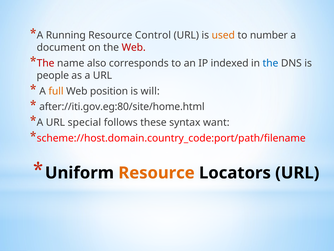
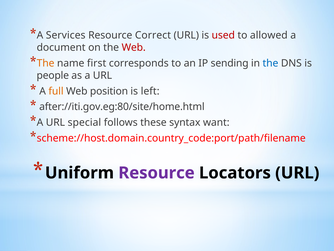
Running: Running -> Services
Control: Control -> Correct
used colour: orange -> red
number: number -> allowed
The at (46, 63) colour: red -> orange
also: also -> first
indexed: indexed -> sending
will: will -> left
Resource at (156, 173) colour: orange -> purple
